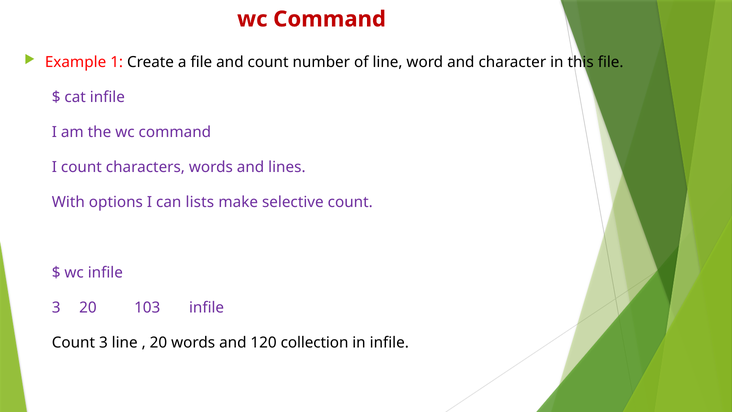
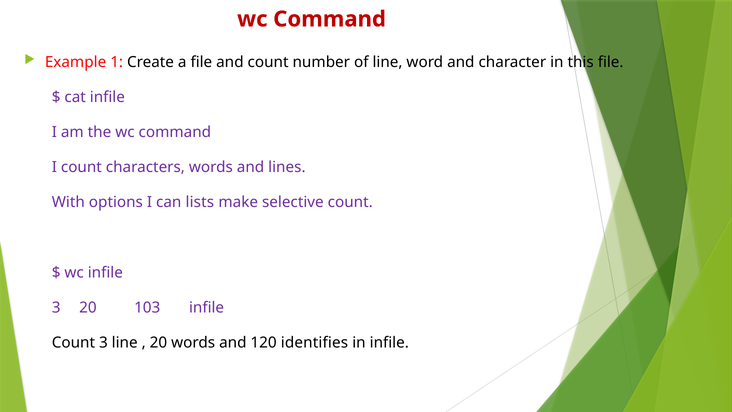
collection: collection -> identifies
